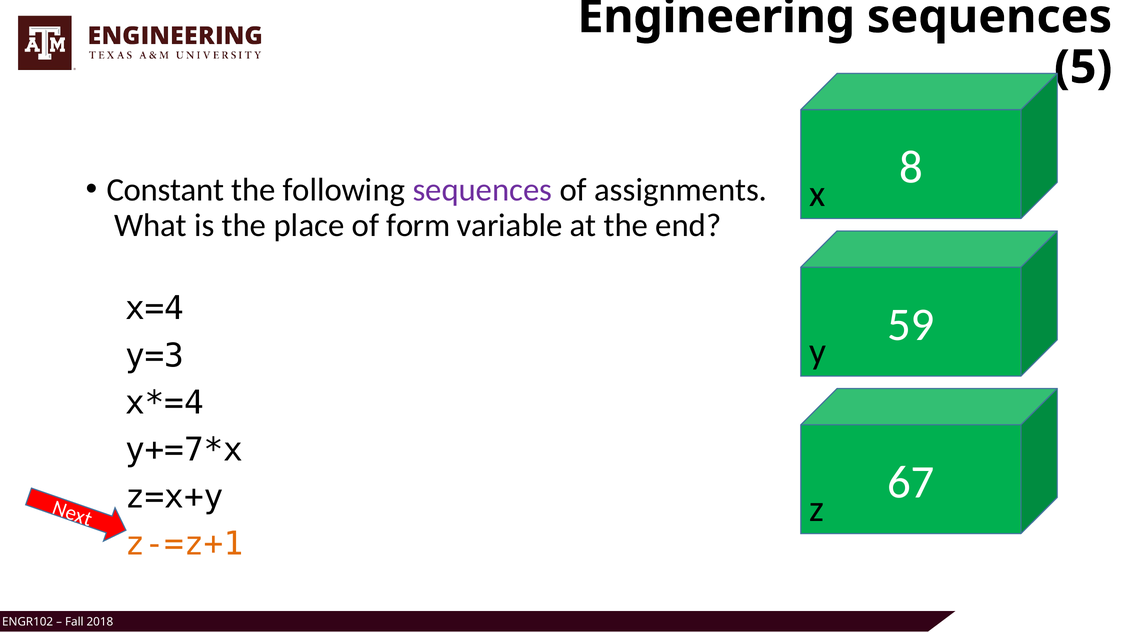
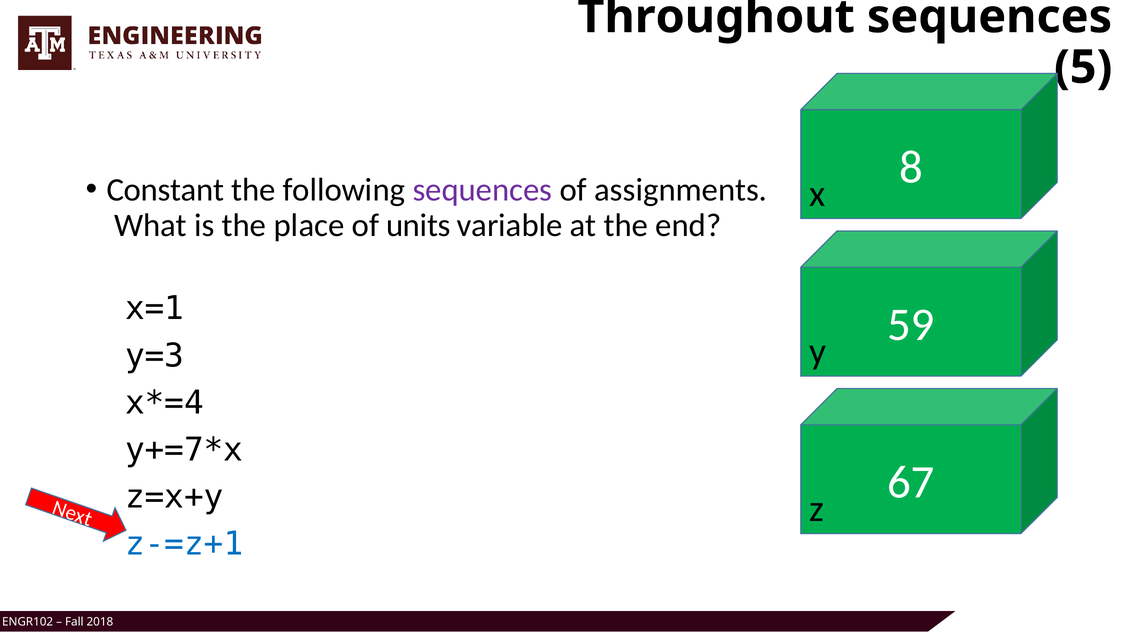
Engineering: Engineering -> Throughout
form: form -> units
x=4: x=4 -> x=1
z-=z+1 colour: orange -> blue
